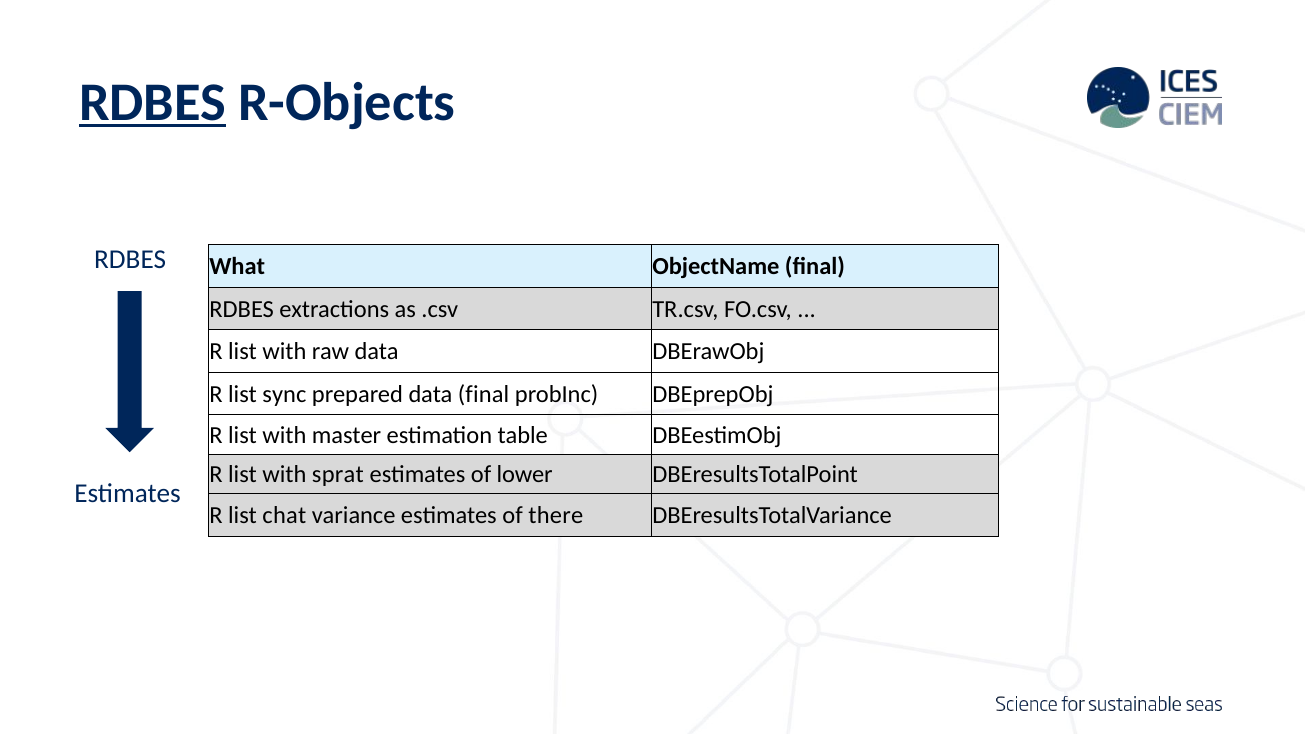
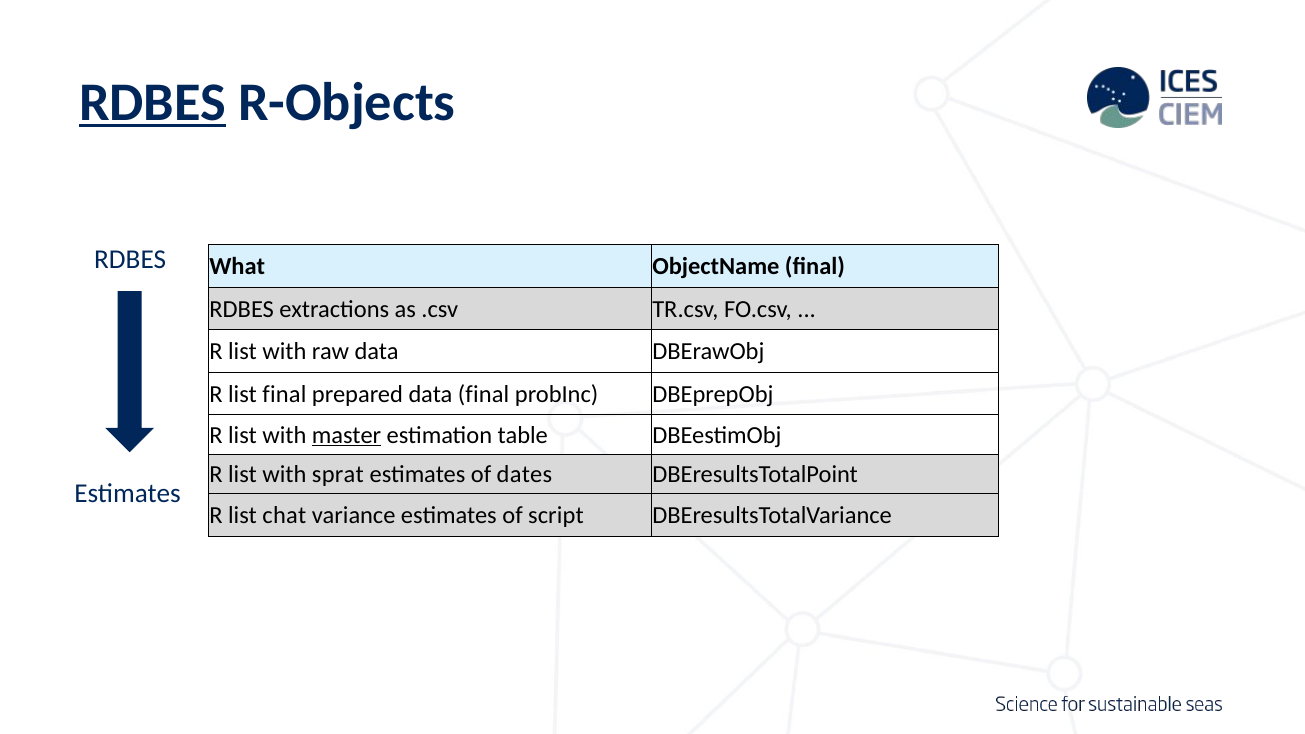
list sync: sync -> final
master underline: none -> present
lower: lower -> dates
there: there -> script
